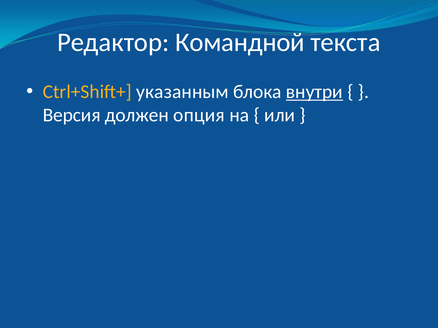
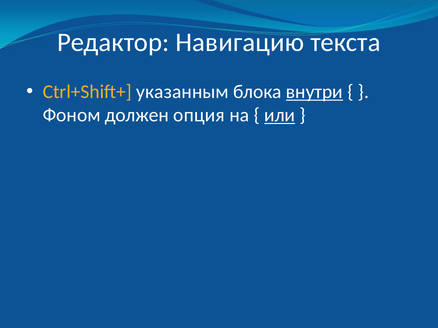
Командной: Командной -> Навигацию
Версия: Версия -> Фоном
или underline: none -> present
